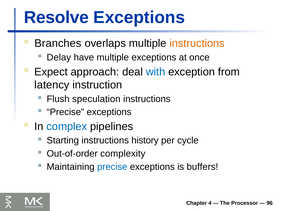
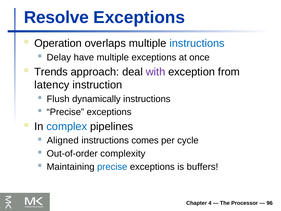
Branches: Branches -> Operation
instructions at (197, 43) colour: orange -> blue
Expect: Expect -> Trends
with colour: blue -> purple
speculation: speculation -> dynamically
Starting: Starting -> Aligned
history: history -> comes
